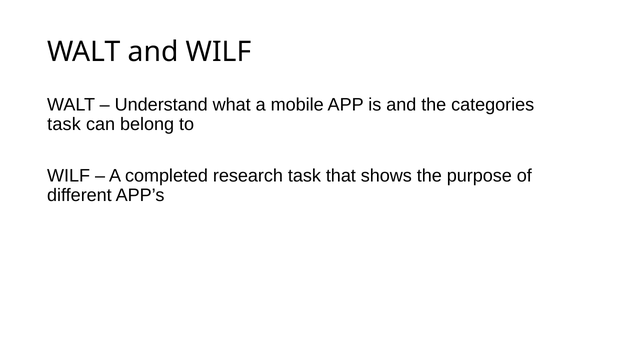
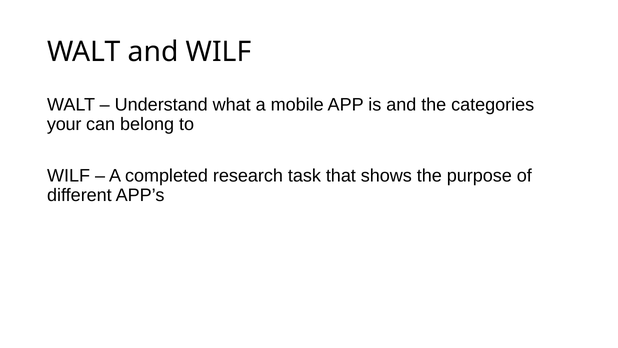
task at (64, 124): task -> your
